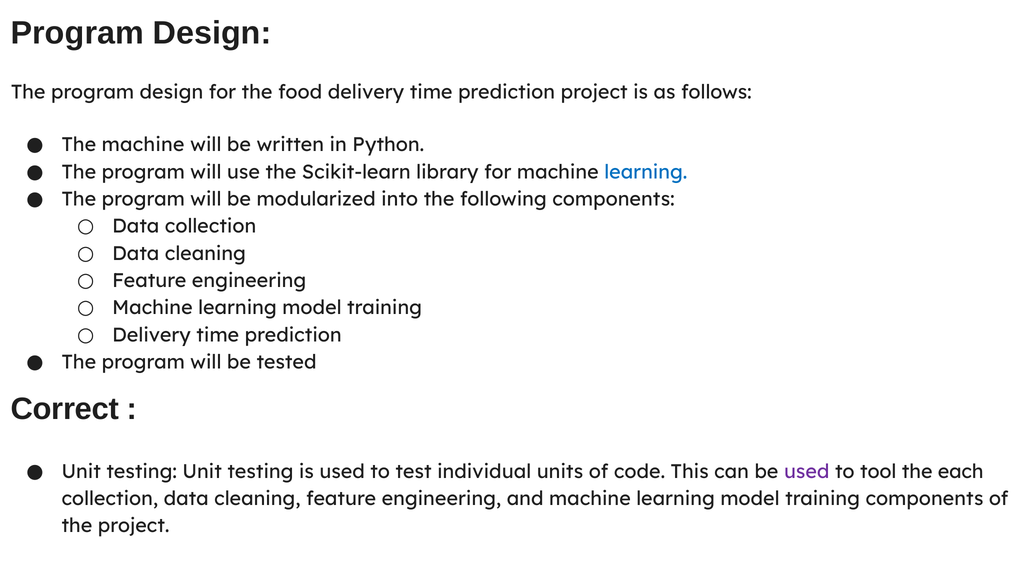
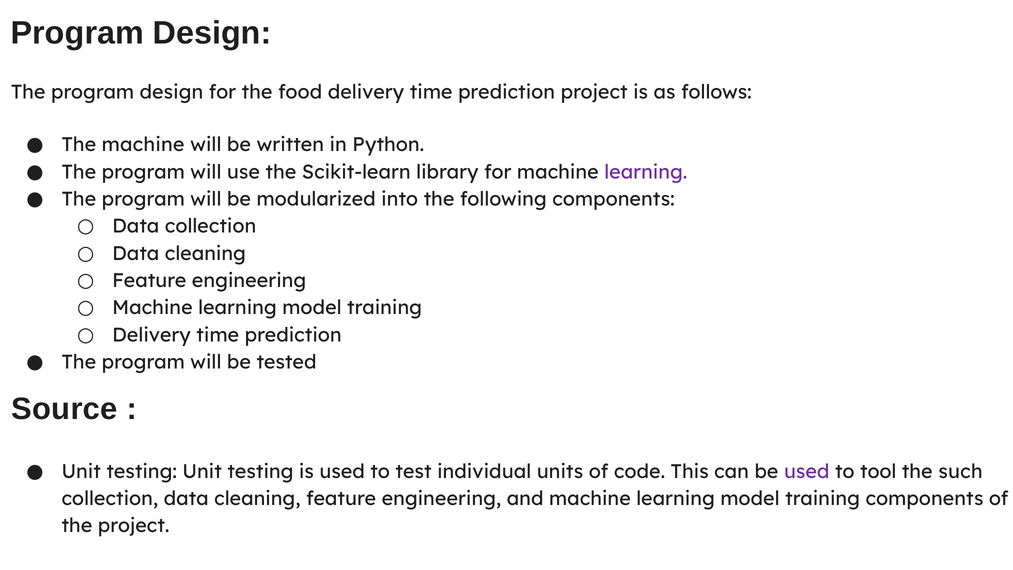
learning at (646, 172) colour: blue -> purple
Correct: Correct -> Source
each: each -> such
